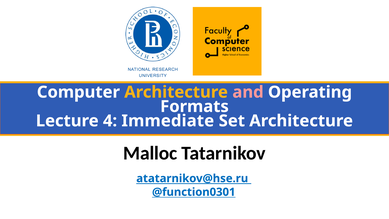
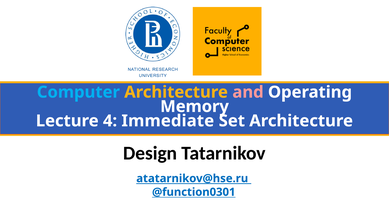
Computer colour: white -> light blue
Formats: Formats -> Memory
Malloc: Malloc -> Design
